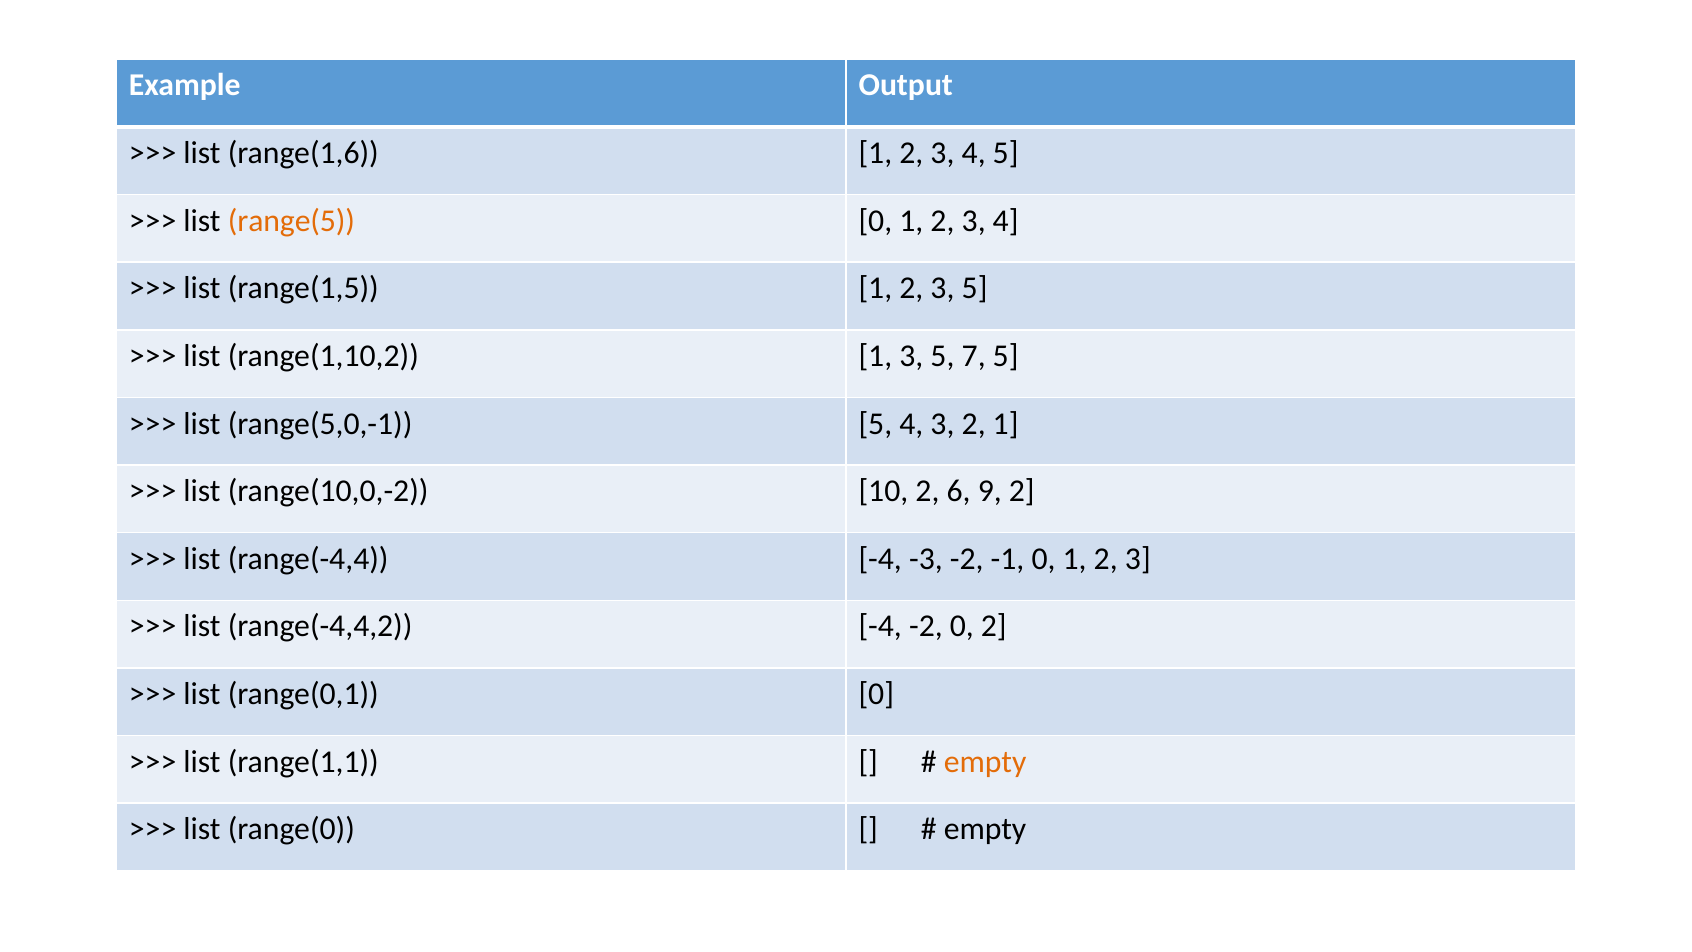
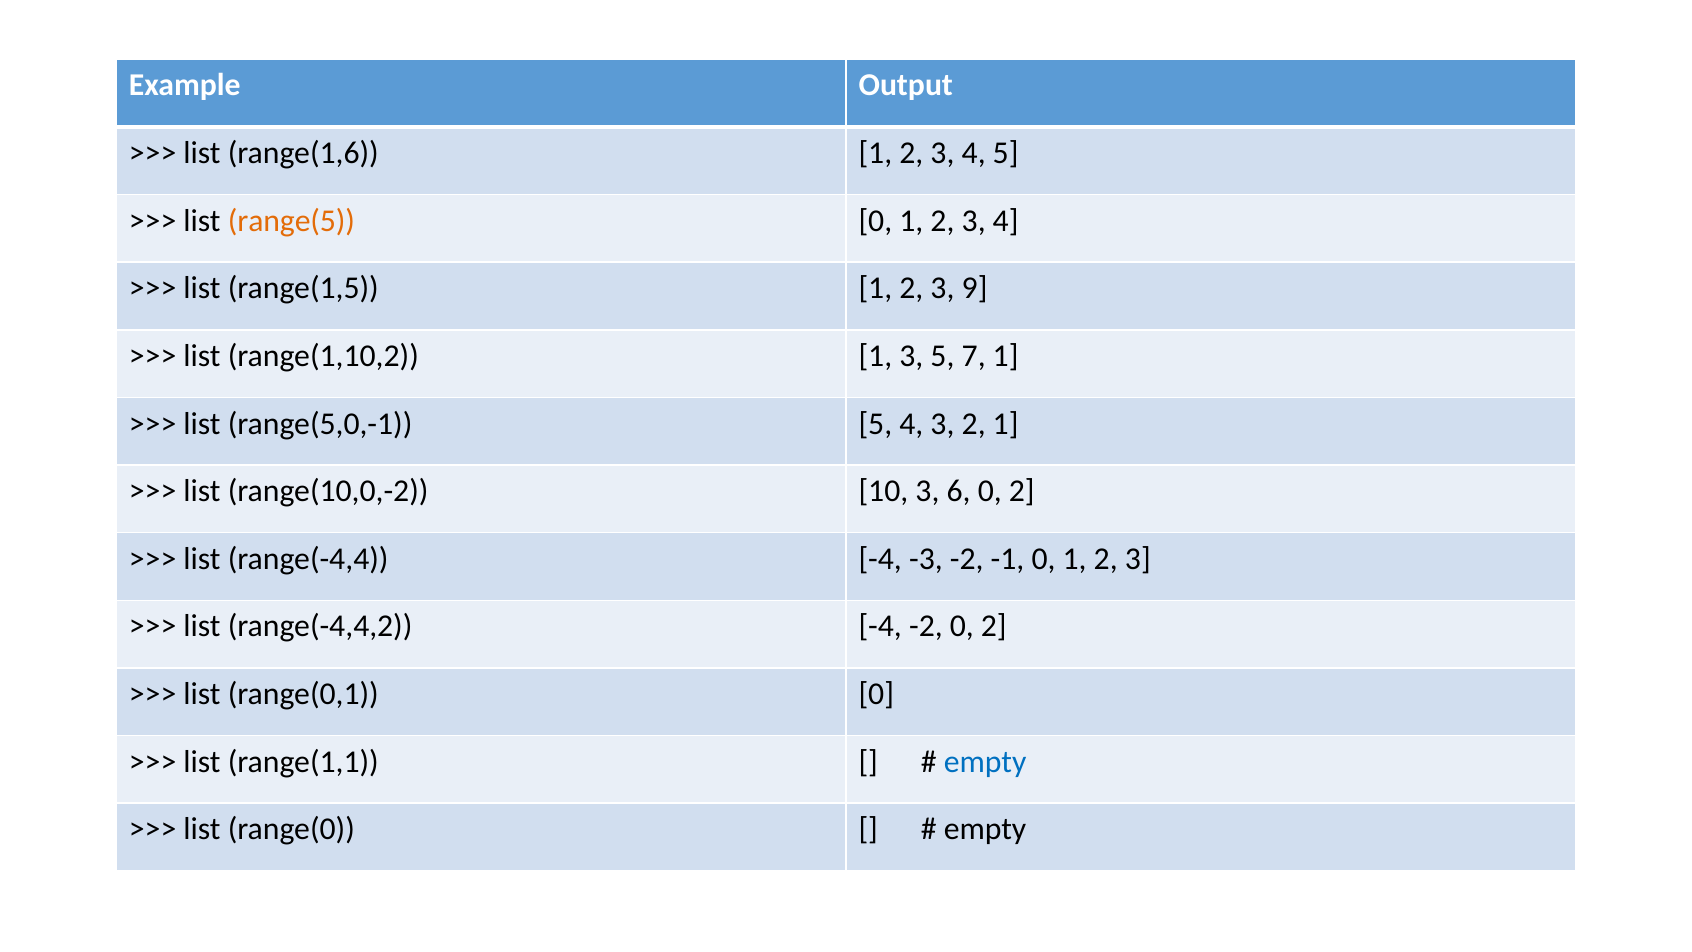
2 3 5: 5 -> 9
7 5: 5 -> 1
10 2: 2 -> 3
6 9: 9 -> 0
empty at (985, 761) colour: orange -> blue
